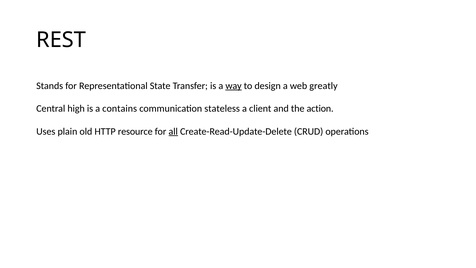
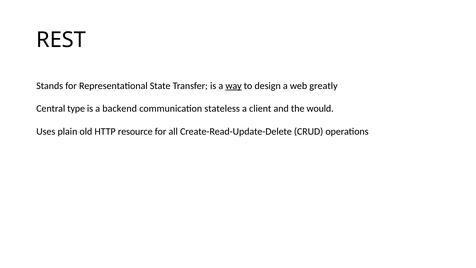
high: high -> type
contains: contains -> backend
action: action -> would
all underline: present -> none
